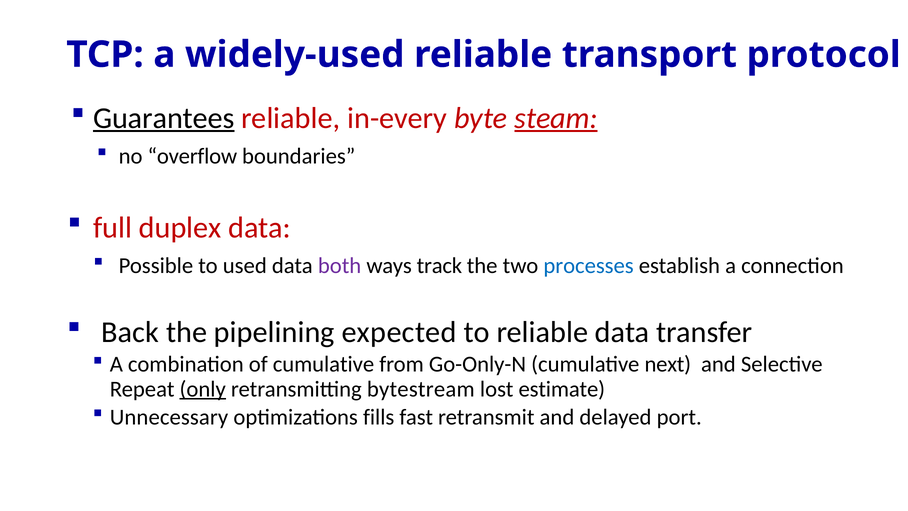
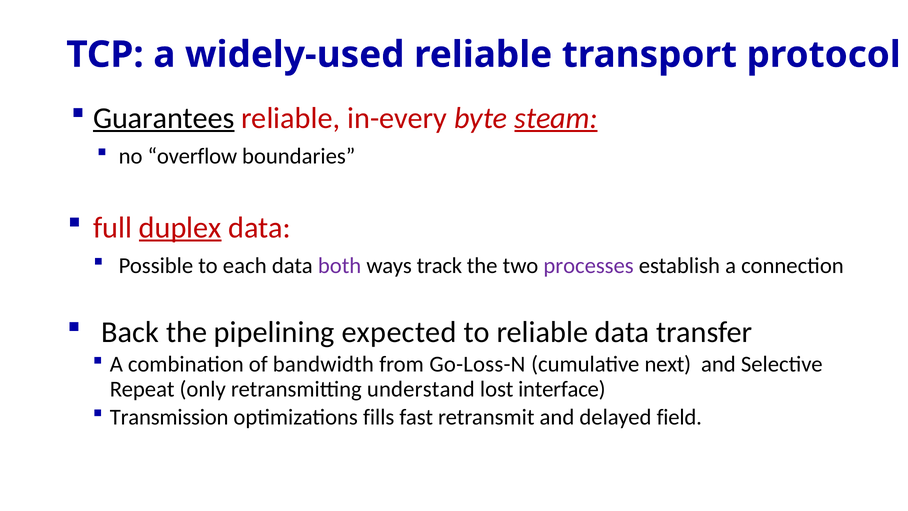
duplex underline: none -> present
used: used -> each
processes colour: blue -> purple
of cumulative: cumulative -> bandwidth
Go-Only-N: Go-Only-N -> Go-Loss-N
only underline: present -> none
bytestream: bytestream -> understand
estimate: estimate -> interface
Unnecessary: Unnecessary -> Transmission
port: port -> field
